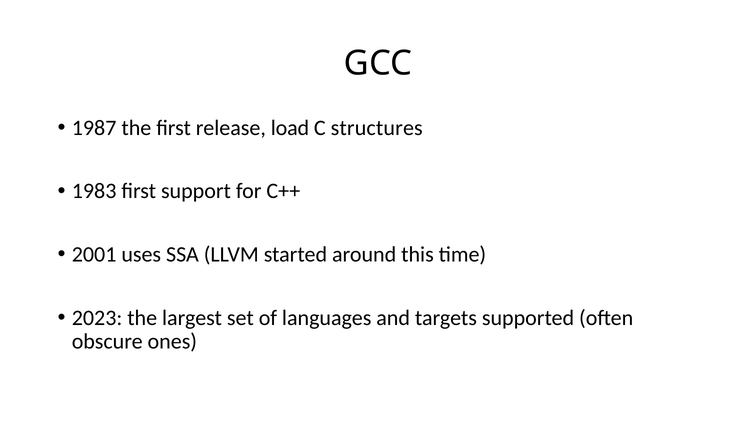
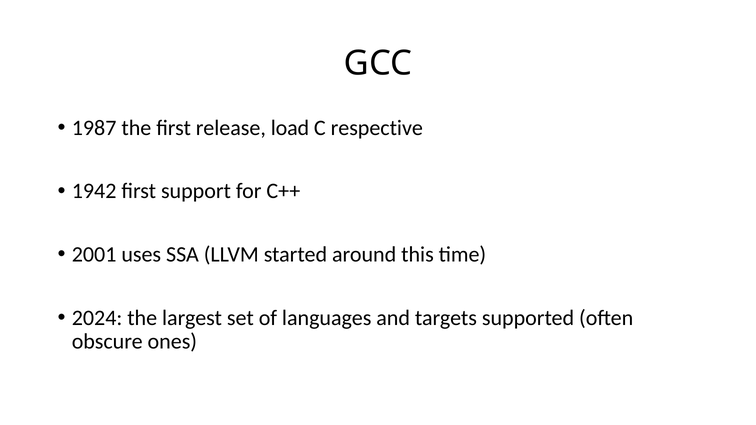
structures: structures -> respective
1983: 1983 -> 1942
2023: 2023 -> 2024
